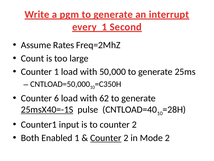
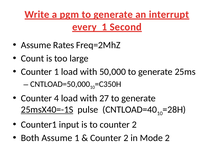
6: 6 -> 4
62: 62 -> 27
Both Enabled: Enabled -> Assume
Counter at (106, 138) underline: present -> none
